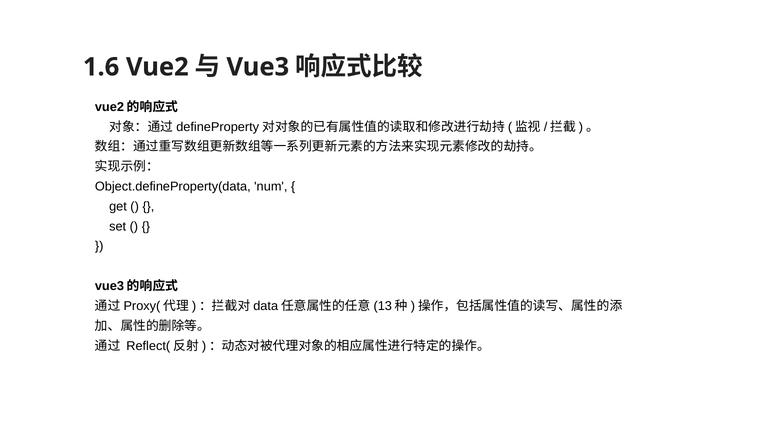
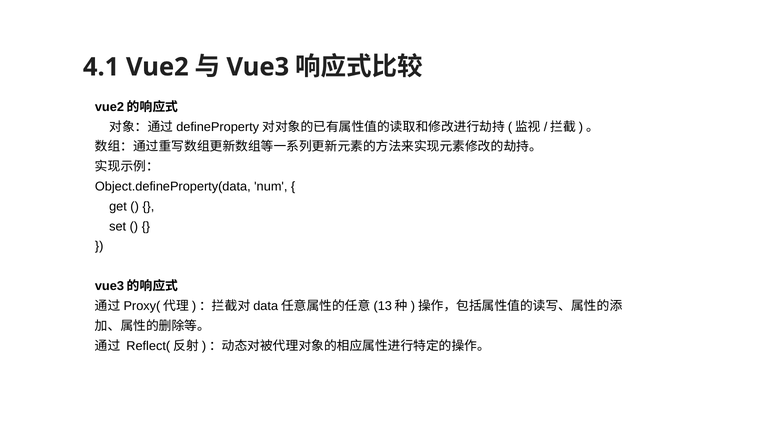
1.6: 1.6 -> 4.1
